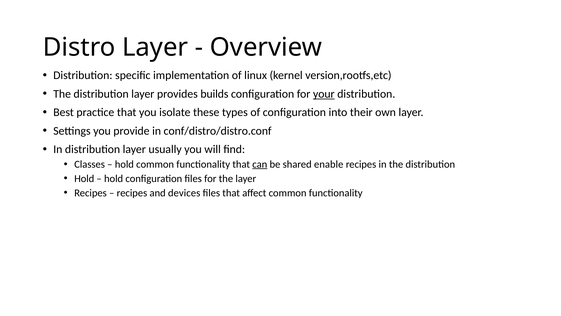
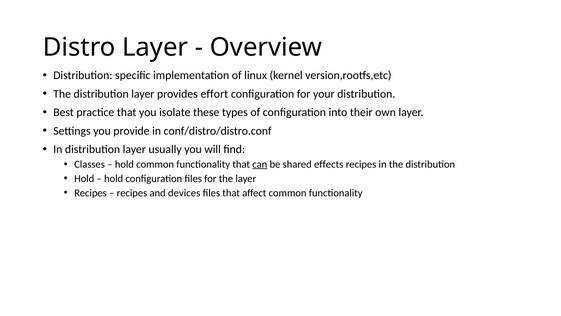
builds: builds -> effort
your underline: present -> none
enable: enable -> effects
